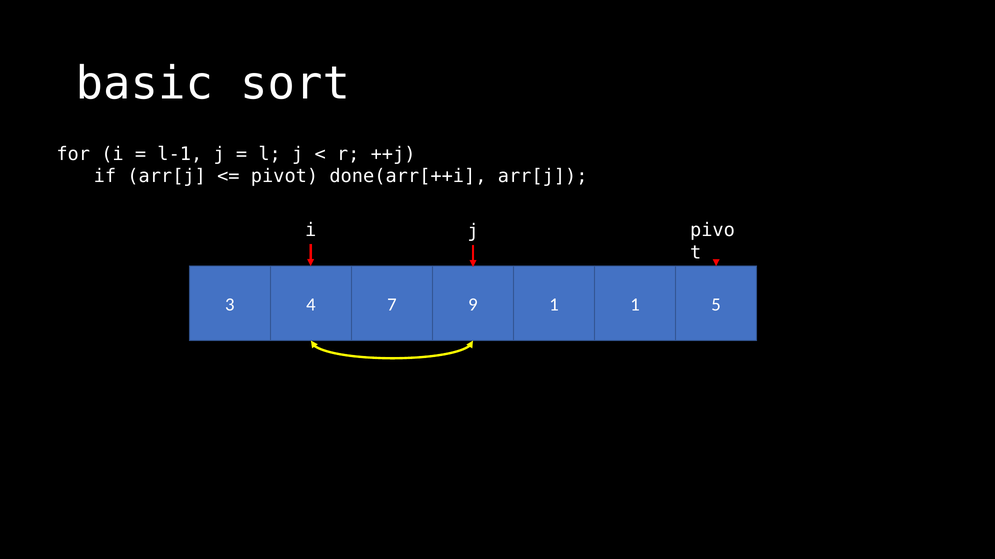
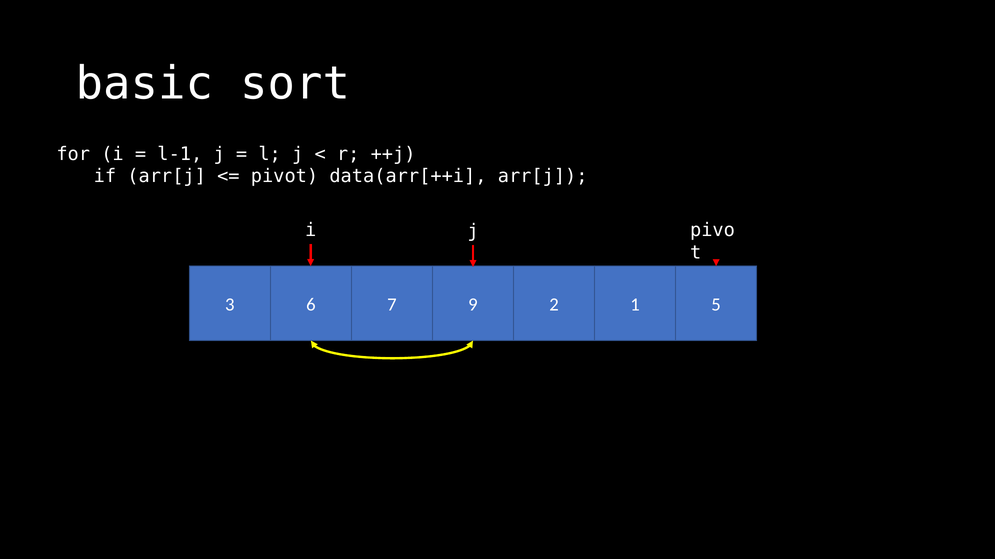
done(arr[++i: done(arr[++i -> data(arr[++i
4: 4 -> 6
9 1: 1 -> 2
